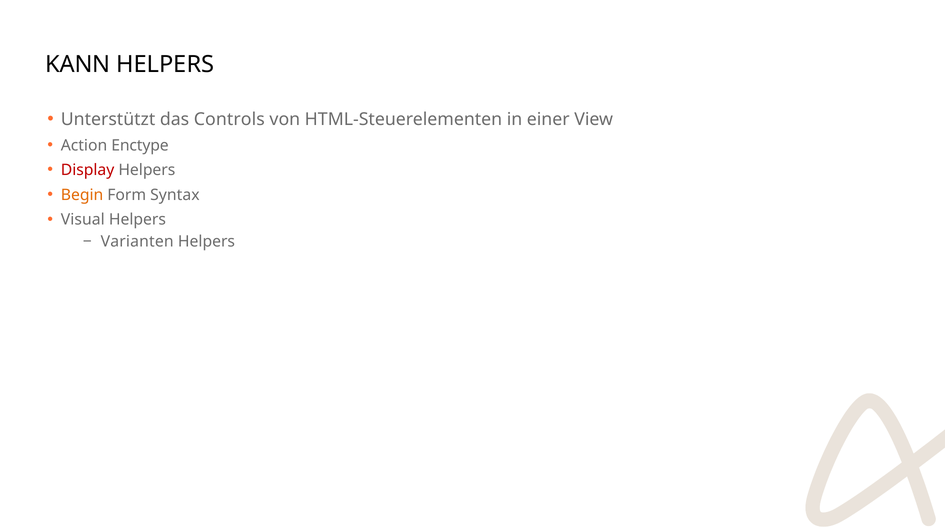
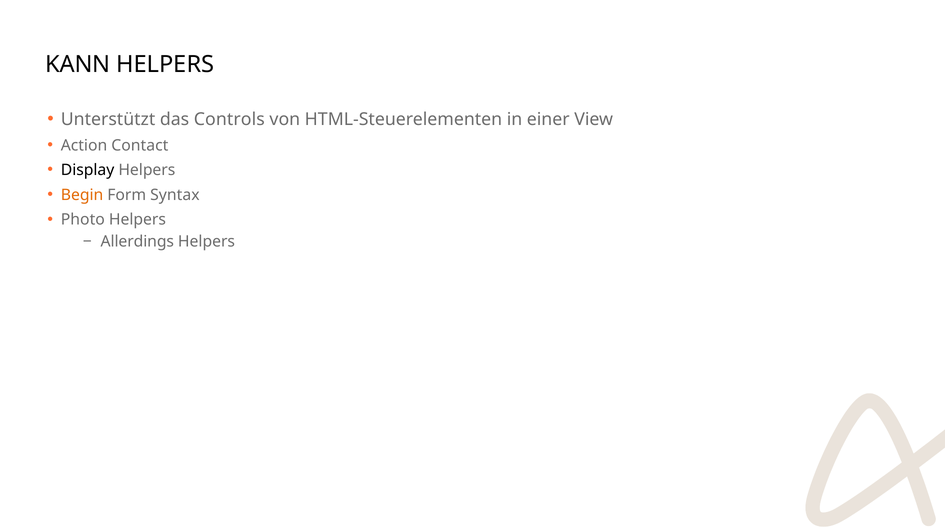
Enctype: Enctype -> Contact
Display colour: red -> black
Visual: Visual -> Photo
Varianten: Varianten -> Allerdings
